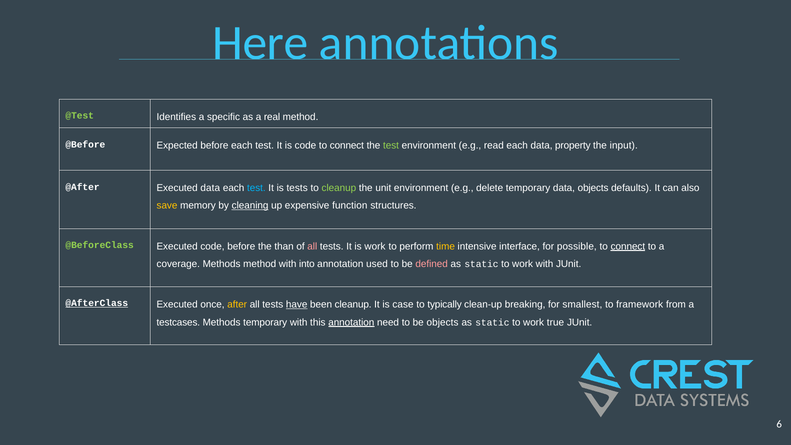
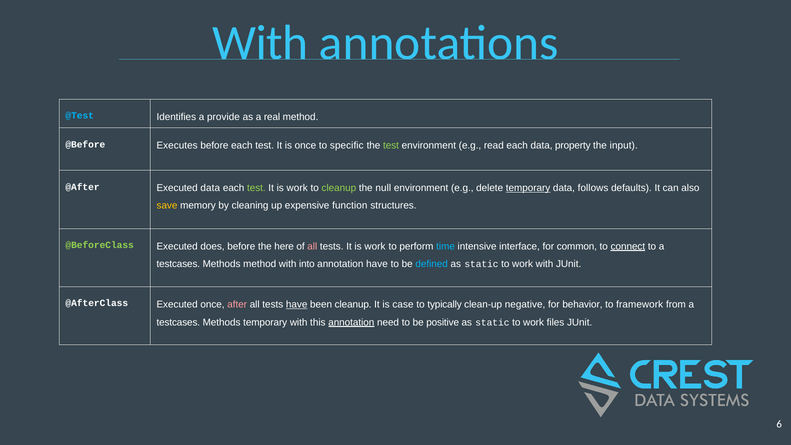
Here at (260, 43): Here -> With
@Test colour: light green -> light blue
specific: specific -> provide
Expected: Expected -> Executes
is code: code -> once
connect at (347, 145): connect -> specific
test at (256, 188) colour: light blue -> light green
tests at (297, 188): tests -> work
unit: unit -> null
temporary at (528, 188) underline: none -> present
data objects: objects -> follows
cleaning underline: present -> none
Executed code: code -> does
than: than -> here
time colour: yellow -> light blue
possible: possible -> common
coverage at (178, 264): coverage -> testcases
annotation used: used -> have
defined colour: pink -> light blue
@AfterClass underline: present -> none
after colour: yellow -> pink
breaking: breaking -> negative
smallest: smallest -> behavior
be objects: objects -> positive
true: true -> files
